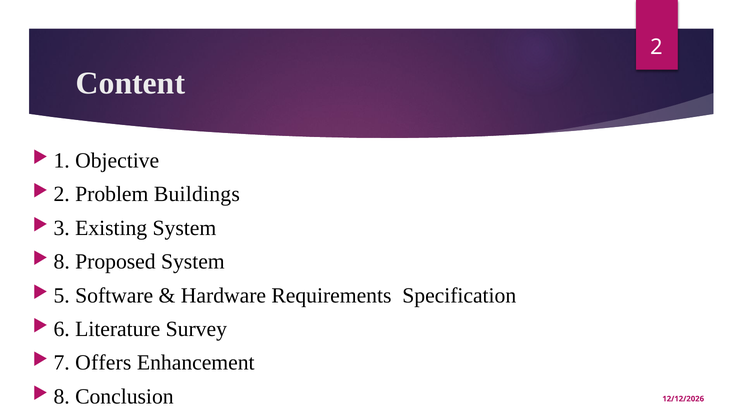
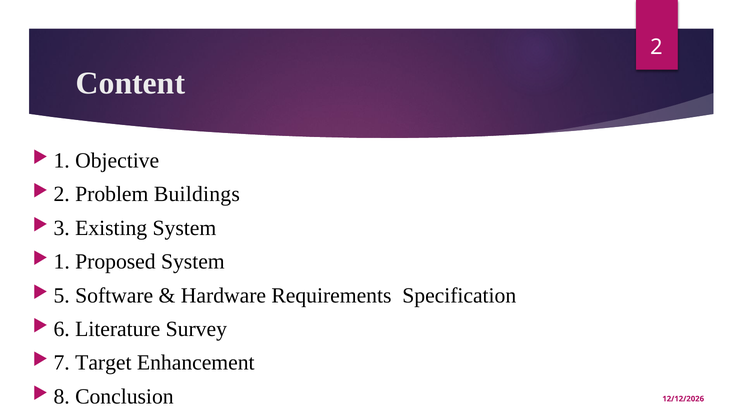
8 at (62, 262): 8 -> 1
Offers: Offers -> Target
